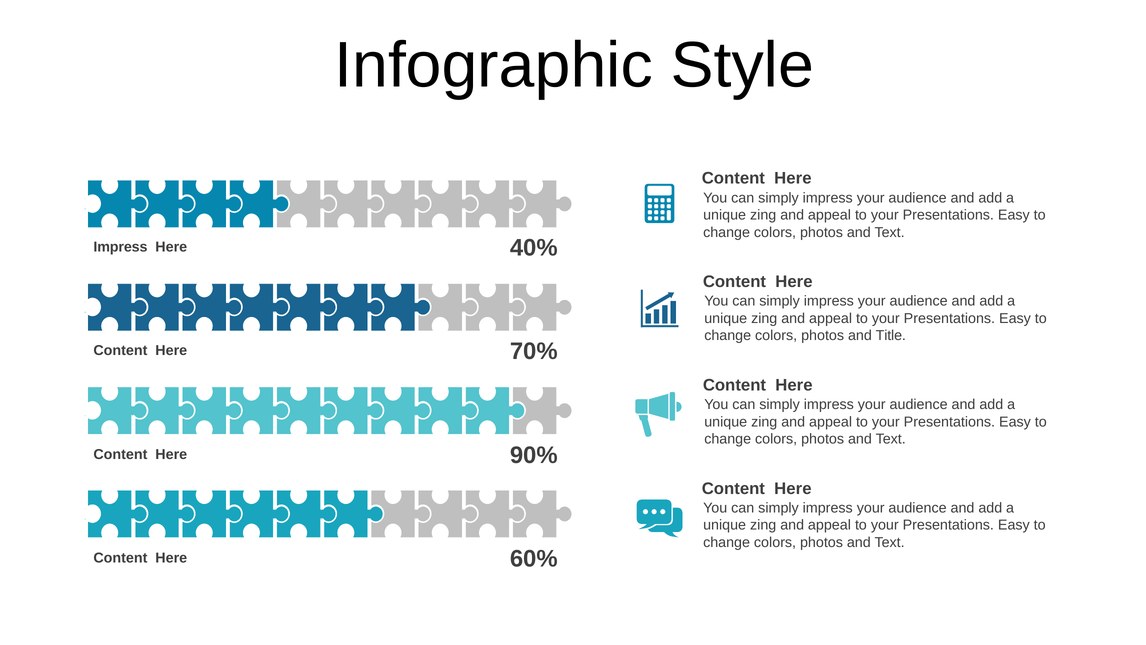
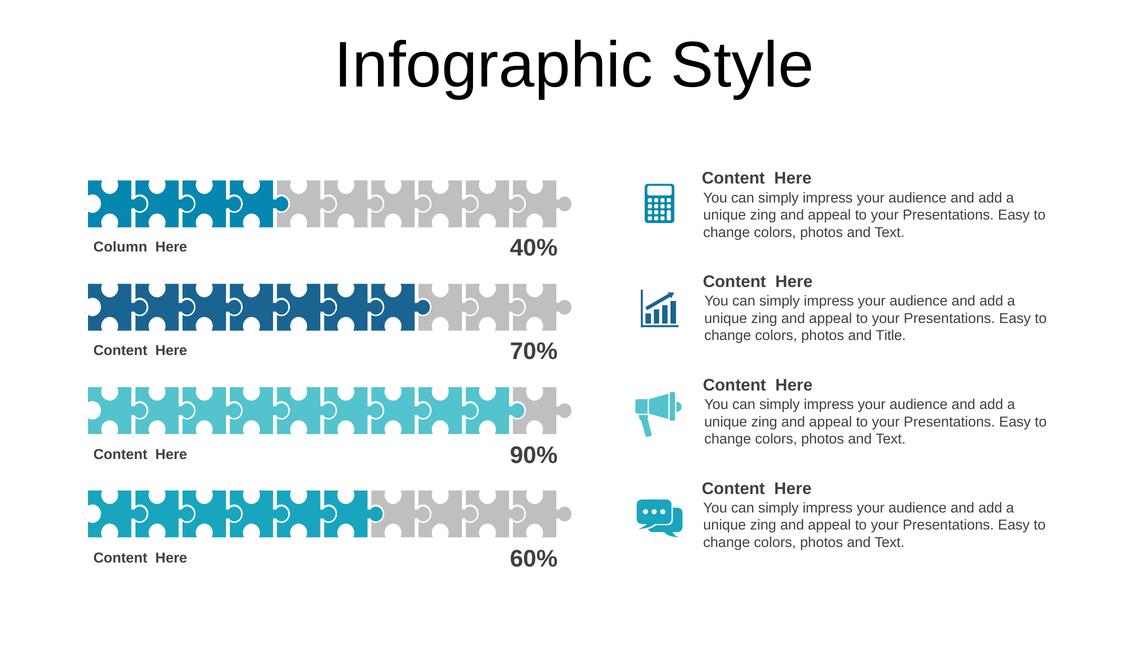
Impress at (120, 247): Impress -> Column
